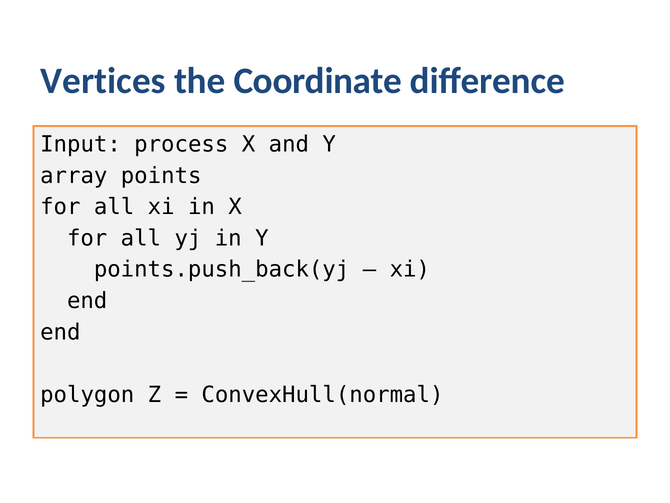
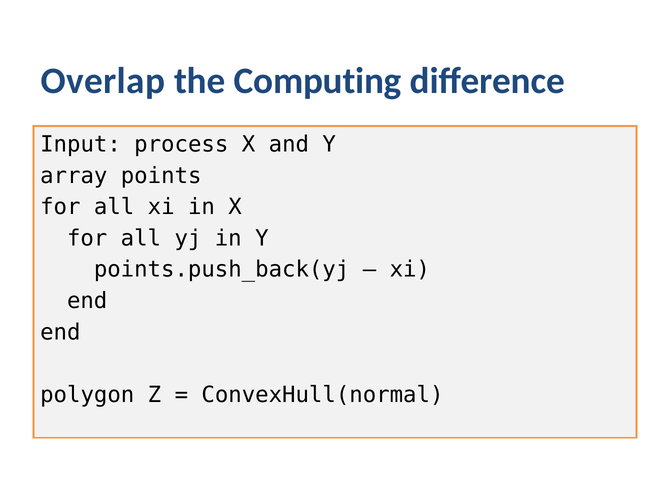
Vertices: Vertices -> Overlap
Coordinate: Coordinate -> Computing
